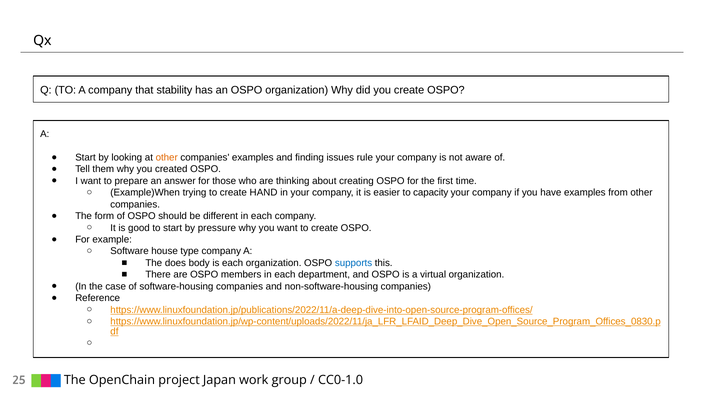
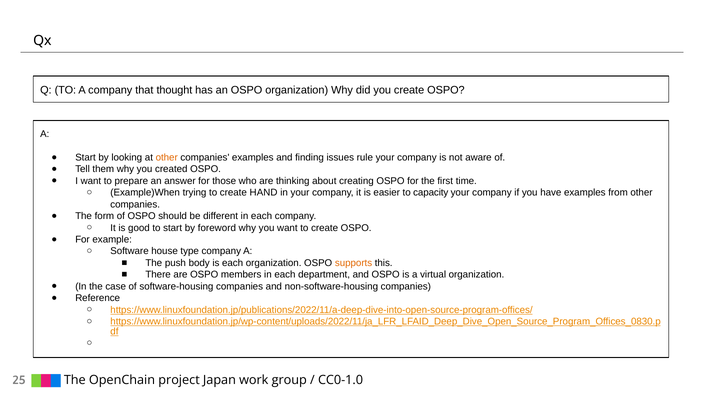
stability: stability -> thought
pressure: pressure -> foreword
does: does -> push
supports colour: blue -> orange
